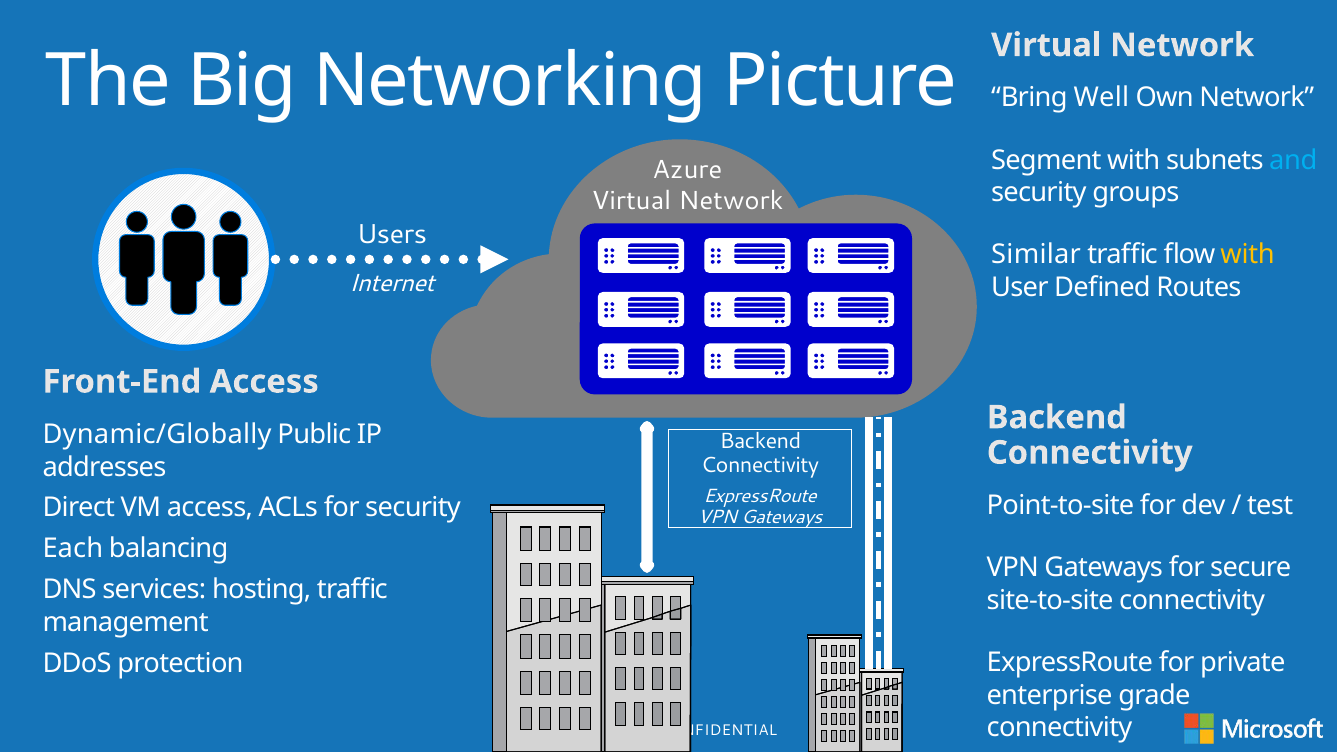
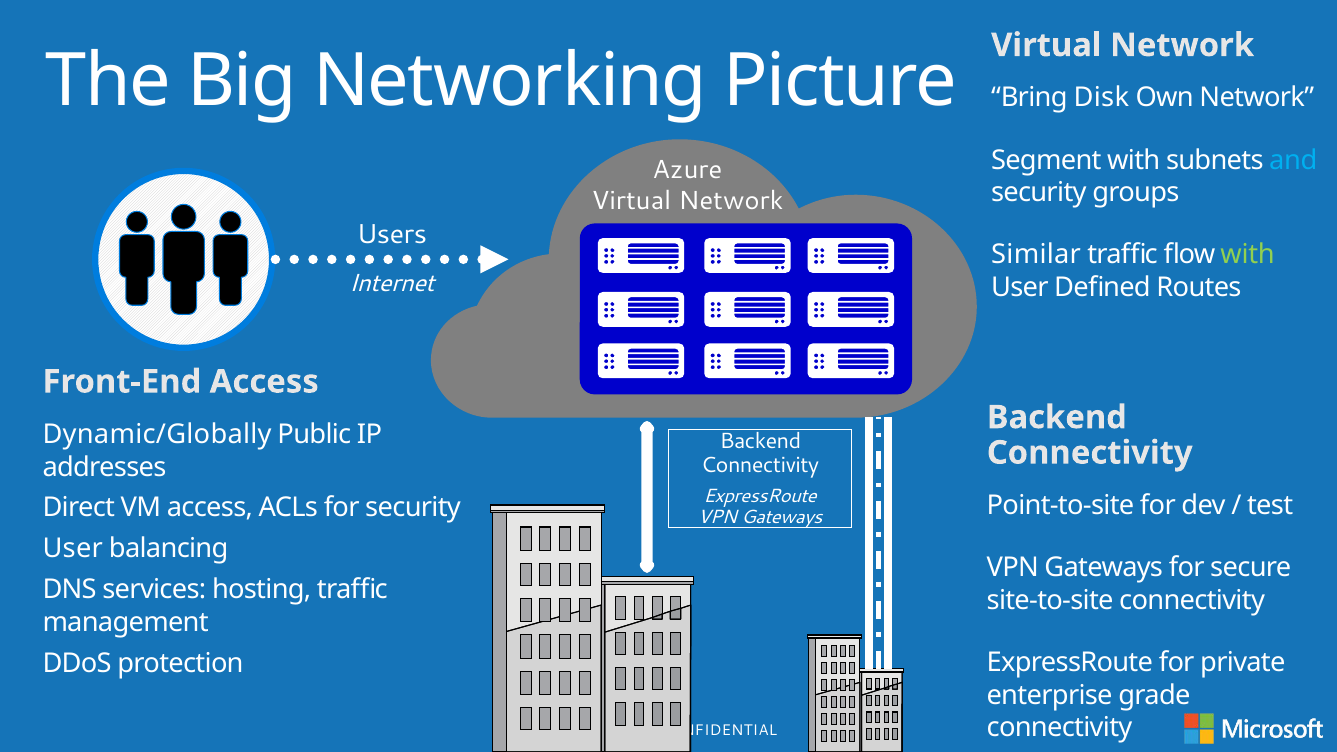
Well: Well -> Disk
with at (1248, 255) colour: yellow -> light green
Each at (73, 549): Each -> User
